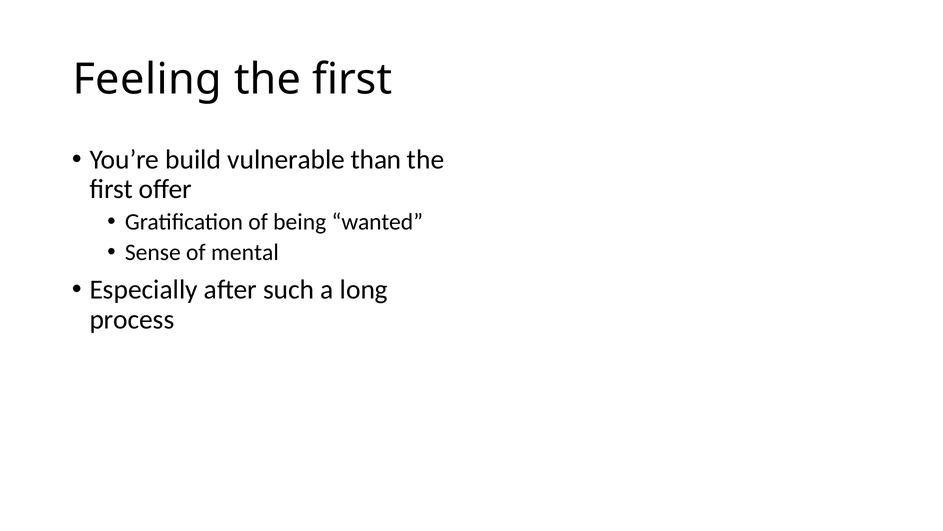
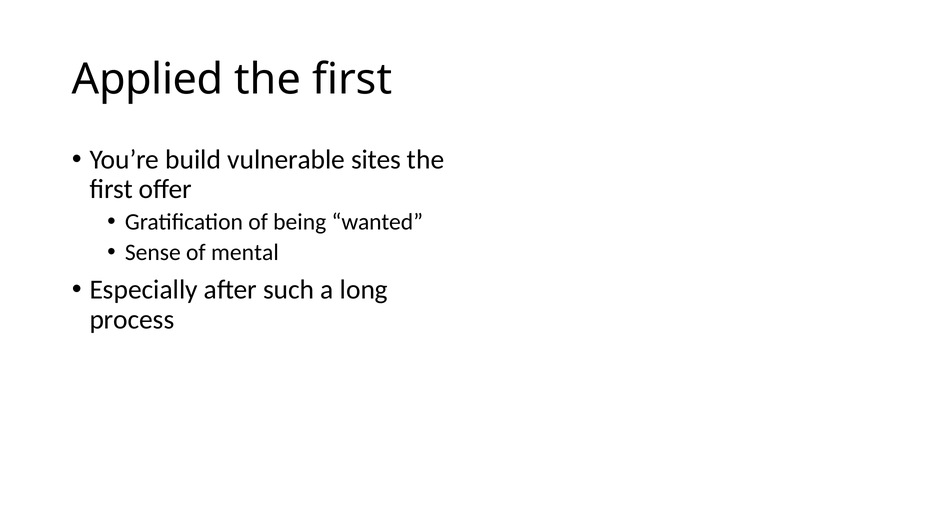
Feeling: Feeling -> Applied
than: than -> sites
